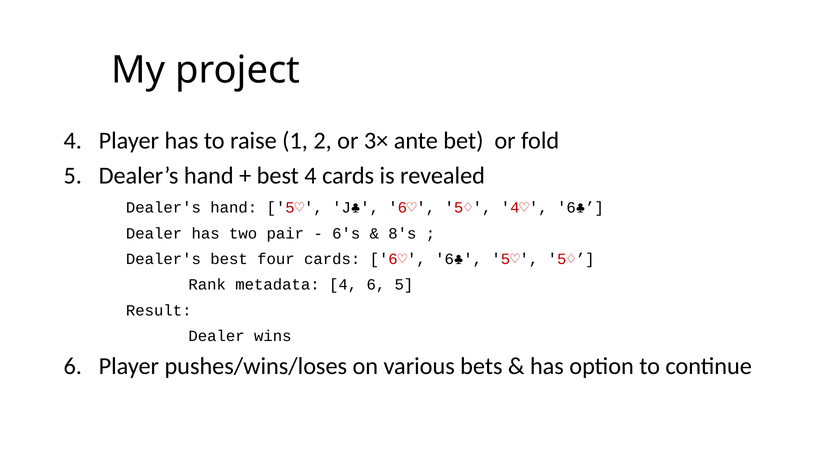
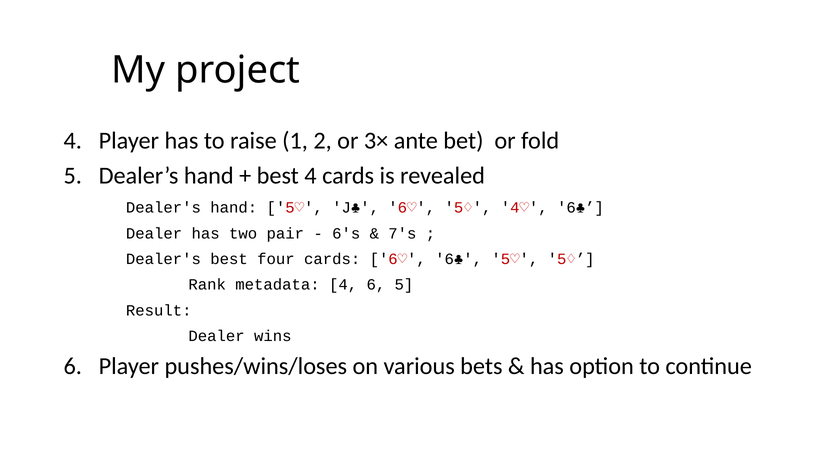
8's: 8's -> 7's
